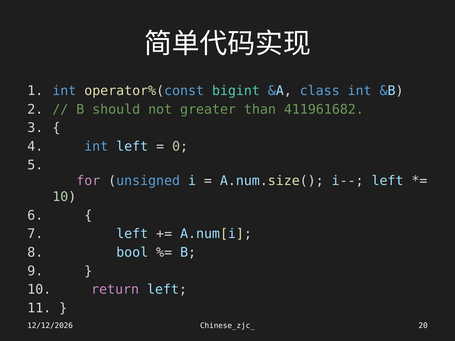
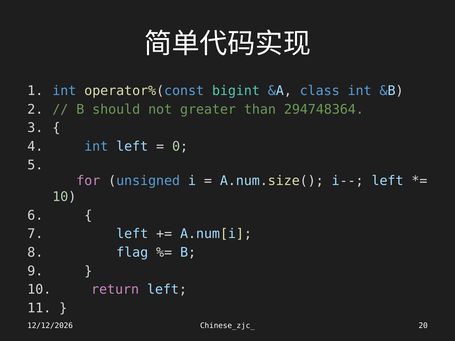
411961682: 411961682 -> 294748364
bool: bool -> flag
